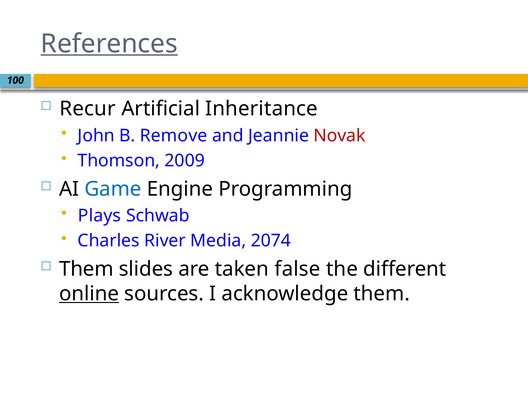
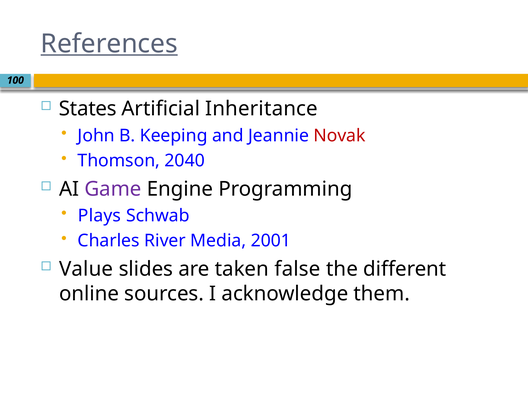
Recur: Recur -> States
Remove: Remove -> Keeping
2009: 2009 -> 2040
Game colour: blue -> purple
2074: 2074 -> 2001
Them at (86, 269): Them -> Value
online underline: present -> none
